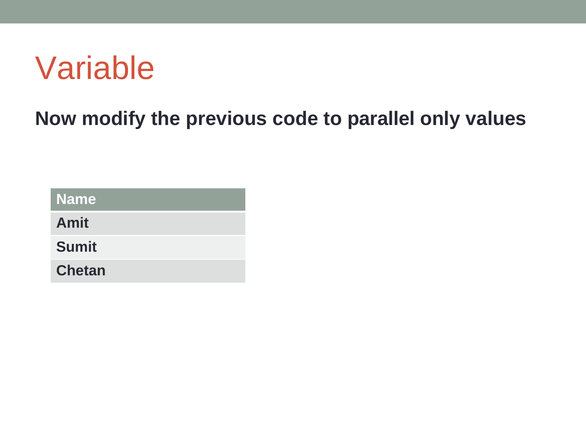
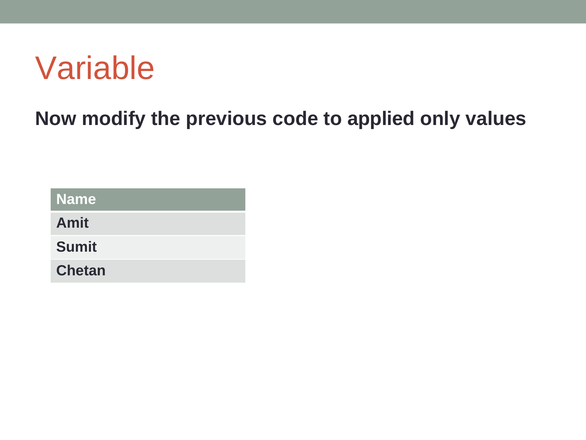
parallel: parallel -> applied
